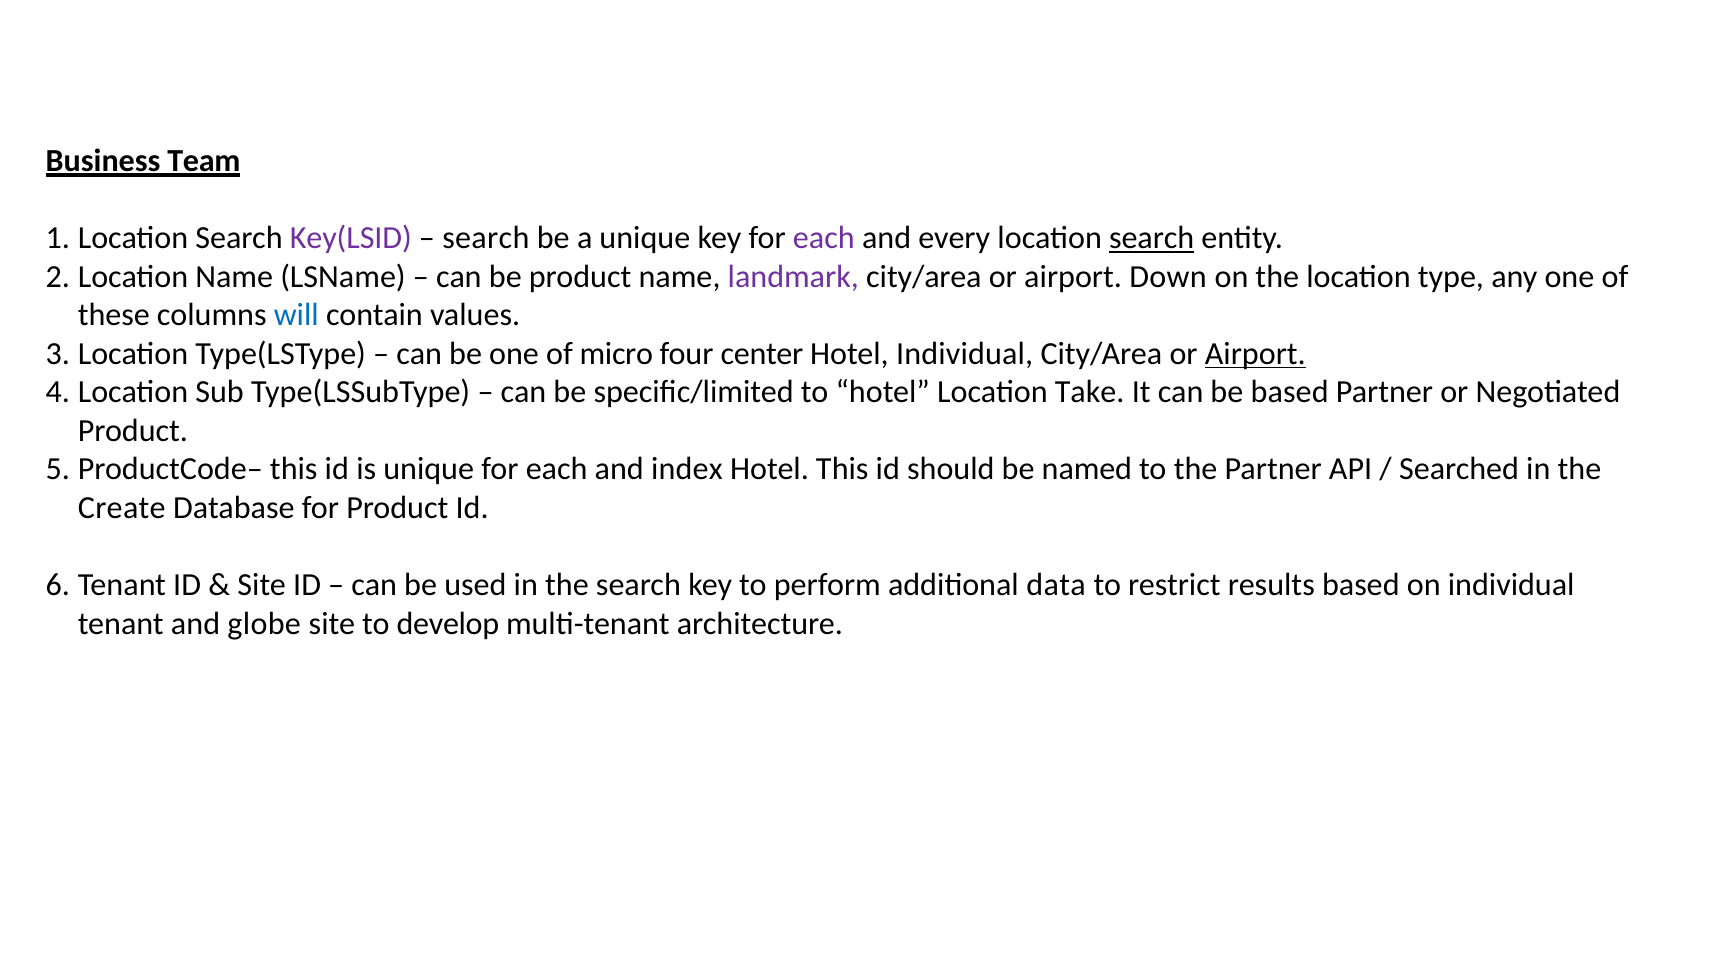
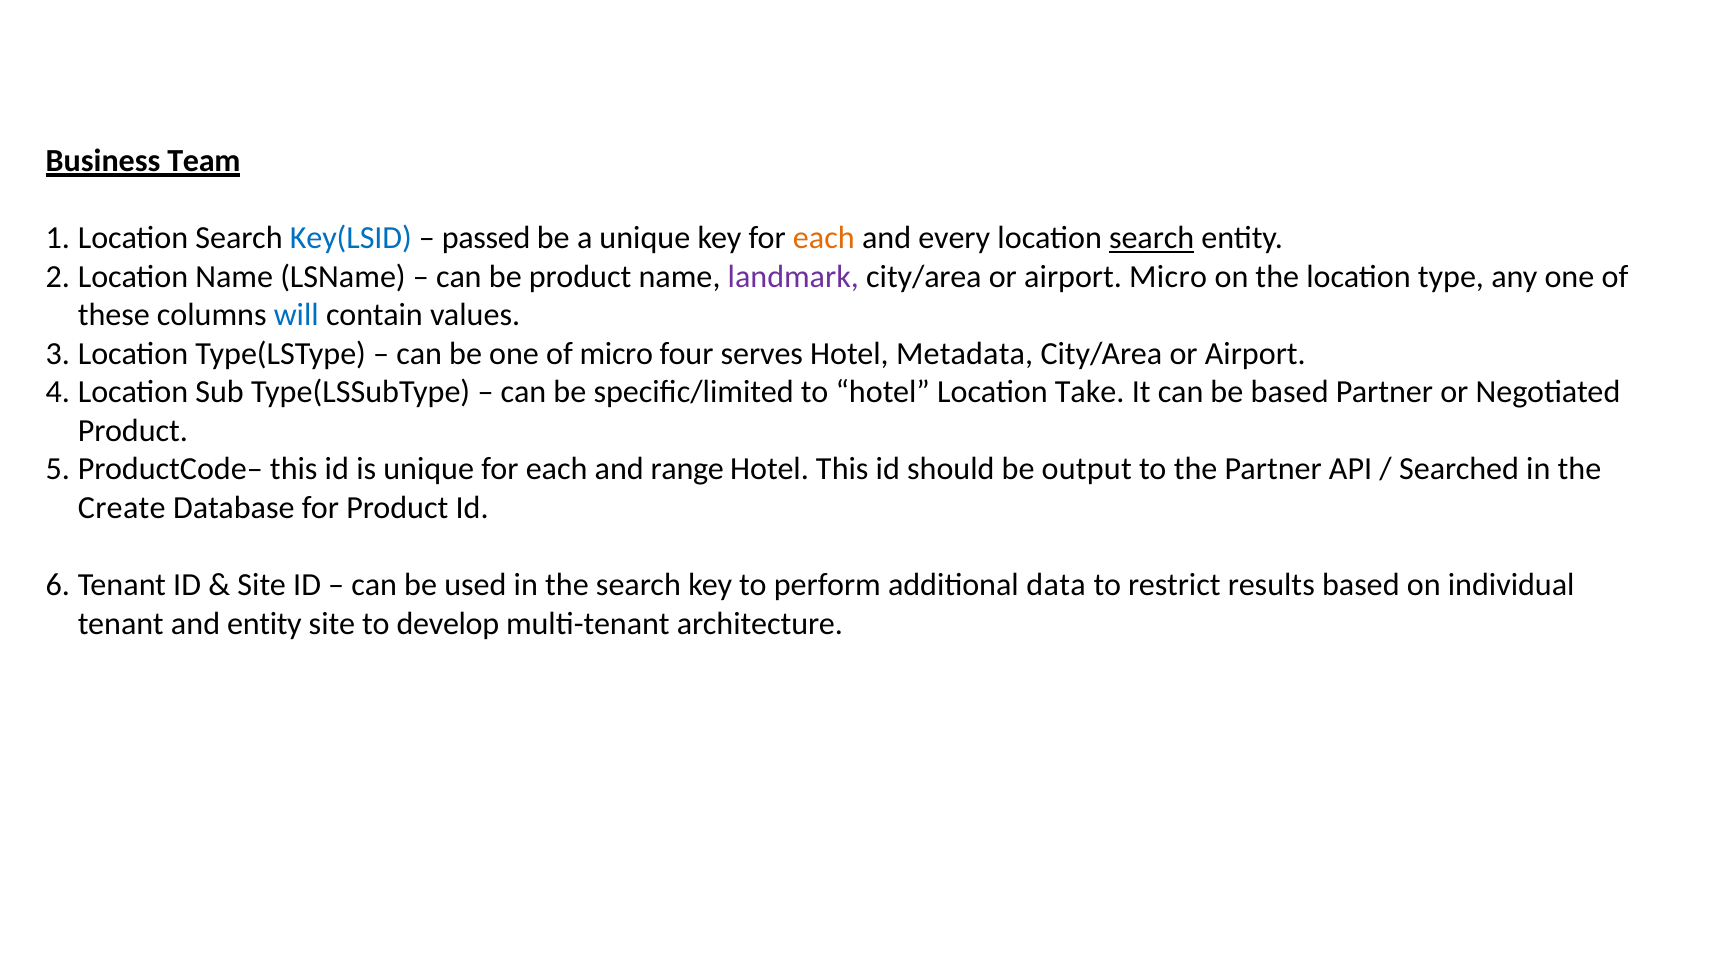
Key(LSID colour: purple -> blue
search at (486, 238): search -> passed
each at (824, 238) colour: purple -> orange
airport Down: Down -> Micro
center: center -> serves
Hotel Individual: Individual -> Metadata
Airport at (1255, 354) underline: present -> none
index: index -> range
named: named -> output
and globe: globe -> entity
